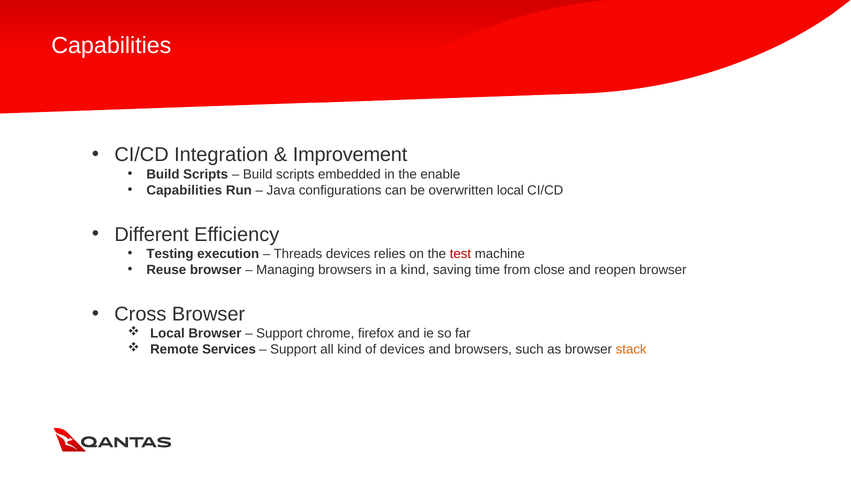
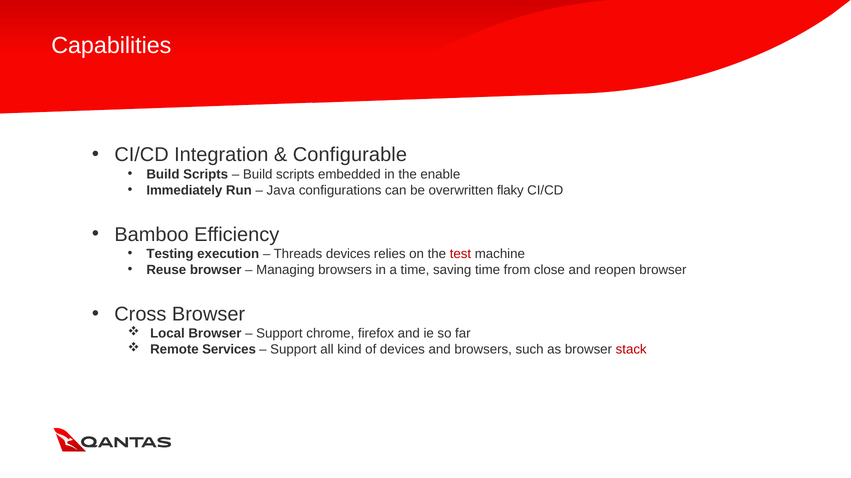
Improvement: Improvement -> Configurable
Capabilities at (184, 190): Capabilities -> Immediately
overwritten local: local -> flaky
Different: Different -> Bamboo
a kind: kind -> time
stack colour: orange -> red
